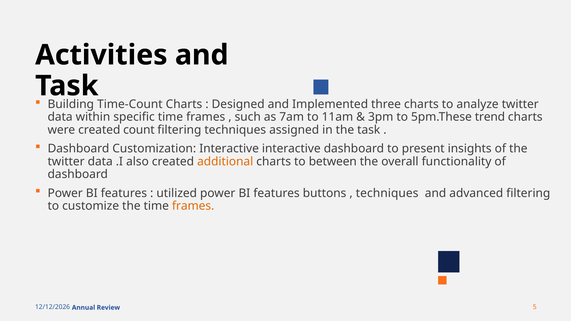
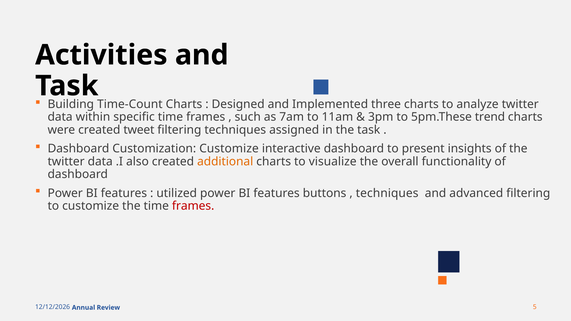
count: count -> tweet
Customization Interactive: Interactive -> Customize
between: between -> visualize
frames at (193, 206) colour: orange -> red
